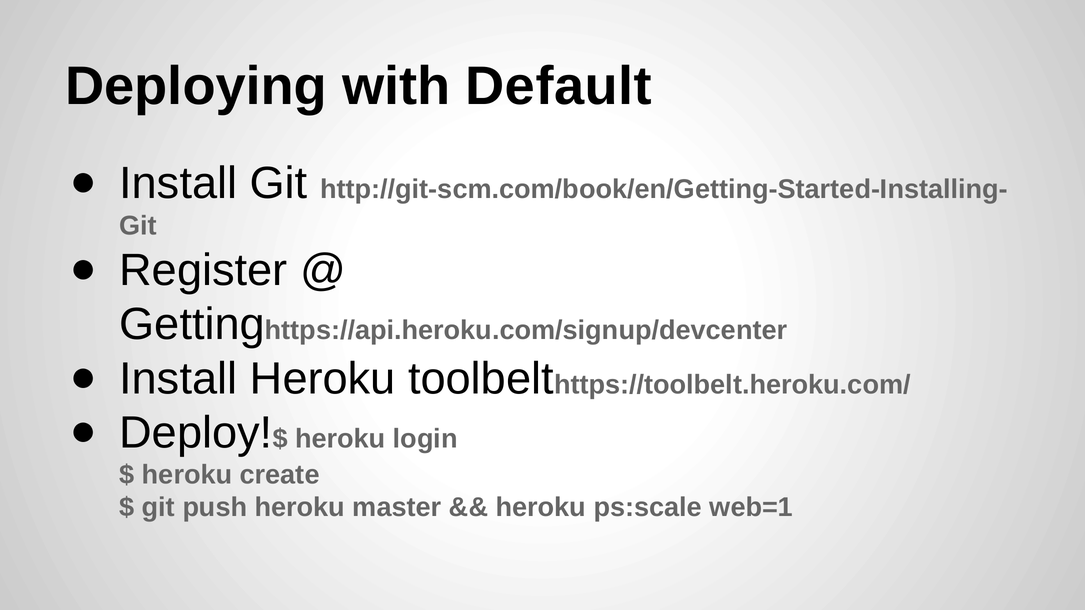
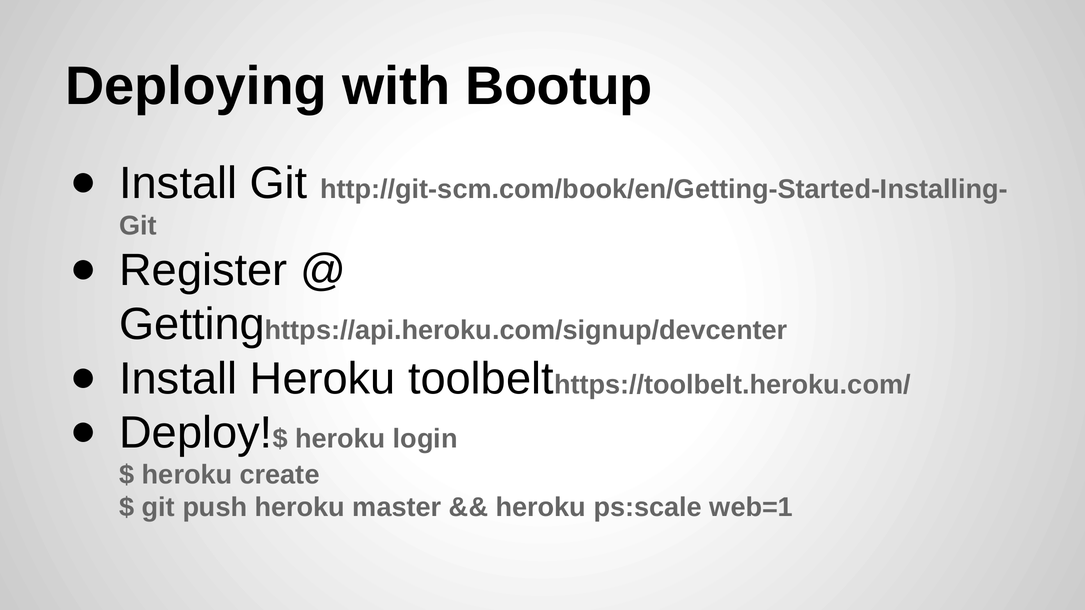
Default: Default -> Bootup
